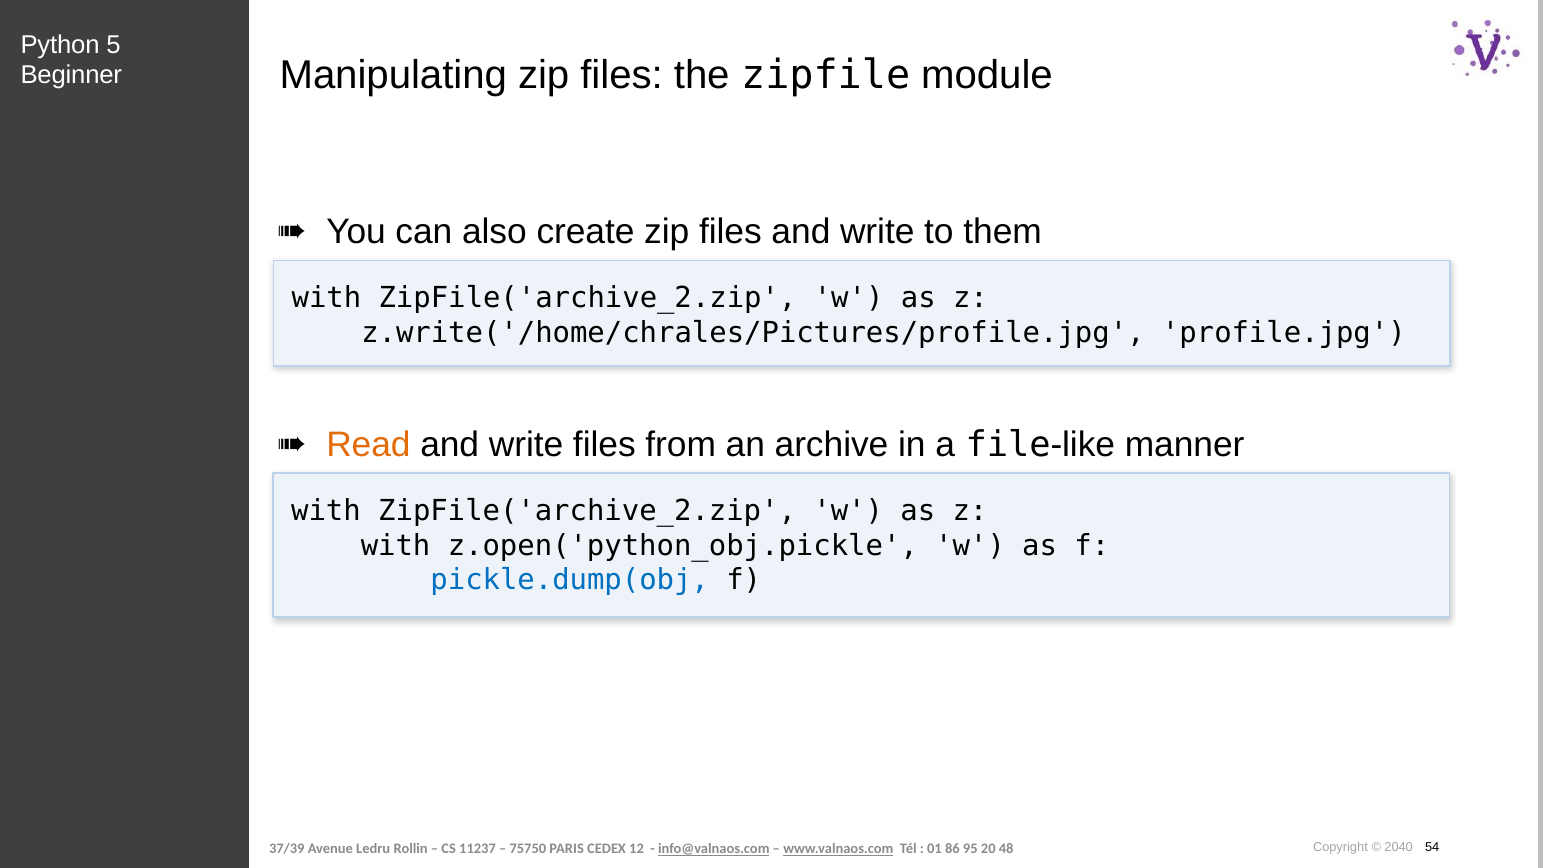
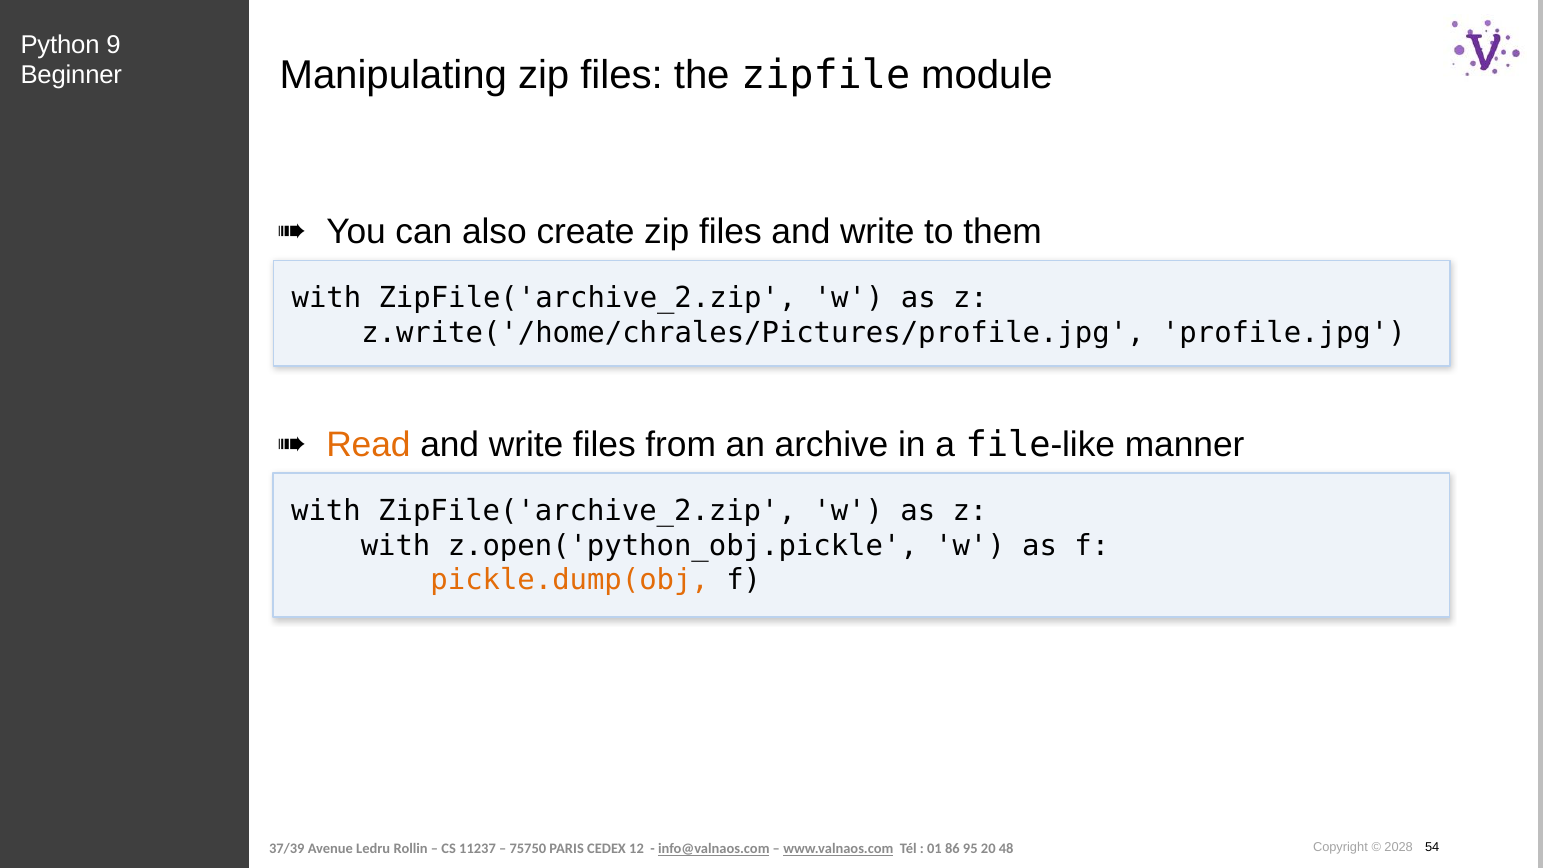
5: 5 -> 9
pickle.dump(obj colour: blue -> orange
2040: 2040 -> 2028
